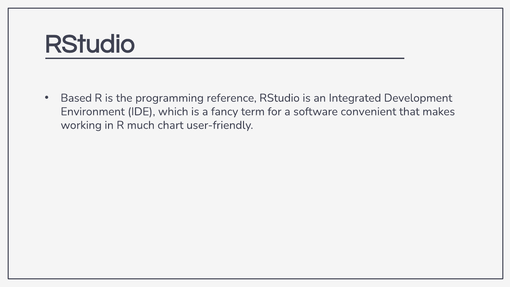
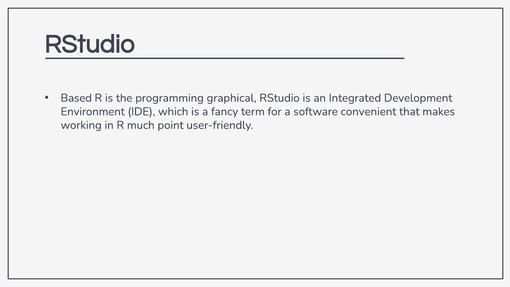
reference: reference -> graphical
chart: chart -> point
